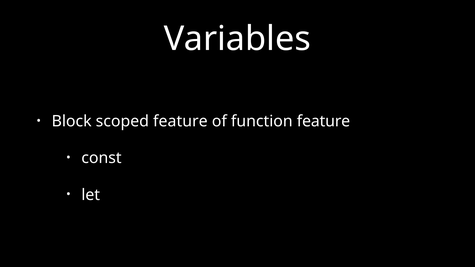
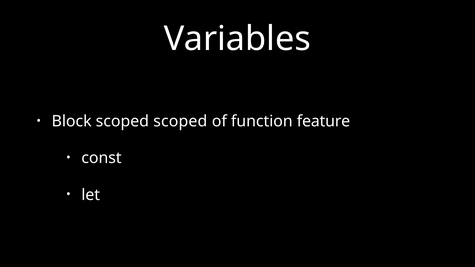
scoped feature: feature -> scoped
